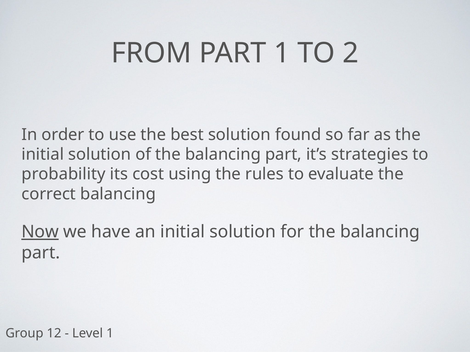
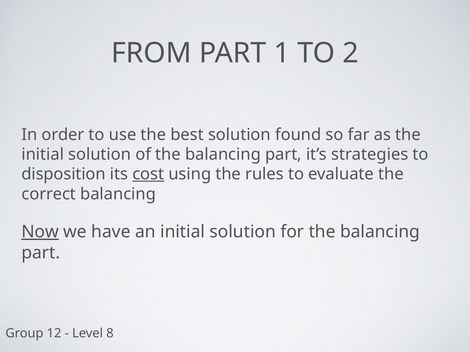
probability: probability -> disposition
cost underline: none -> present
Level 1: 1 -> 8
